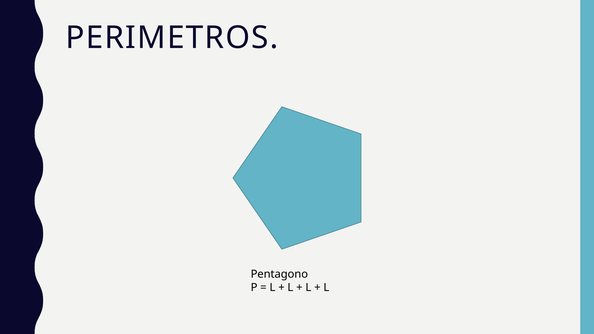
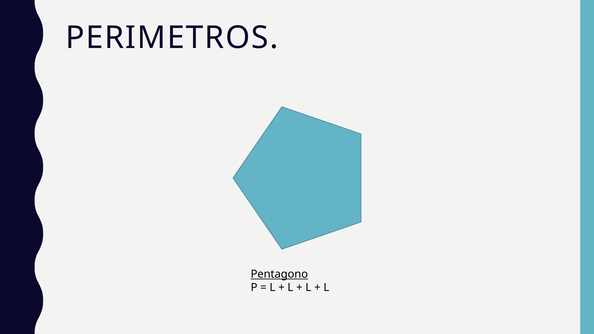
Pentagono underline: none -> present
